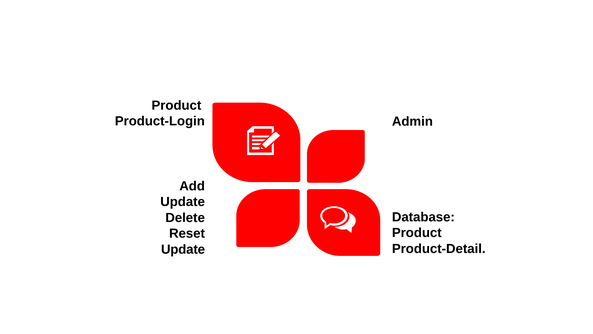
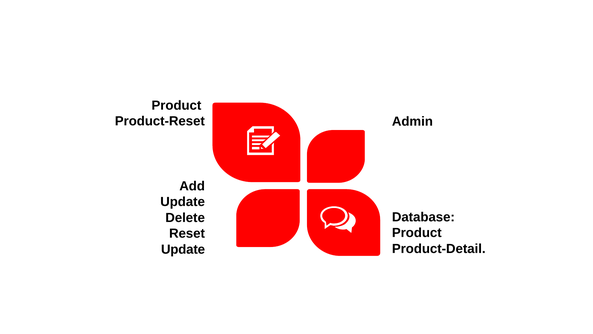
Product-Login: Product-Login -> Product-Reset
